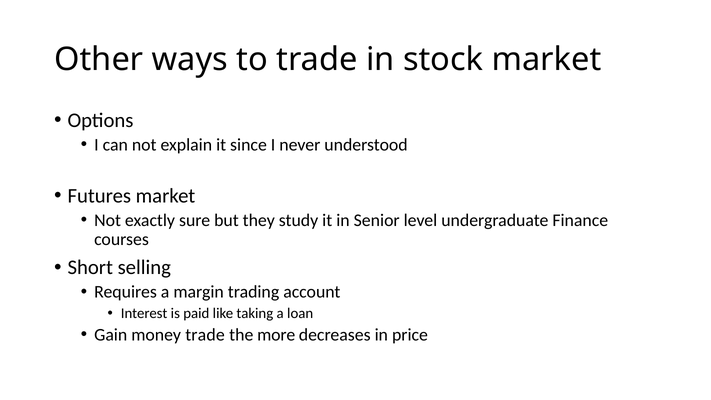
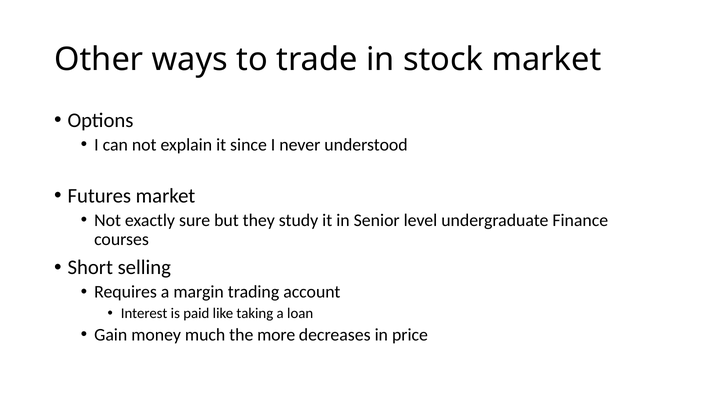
money trade: trade -> much
